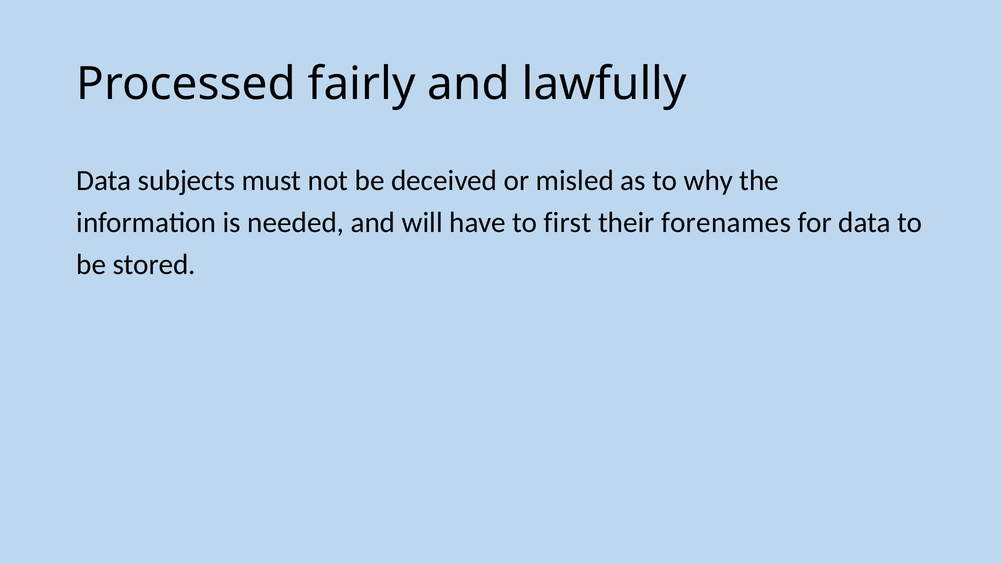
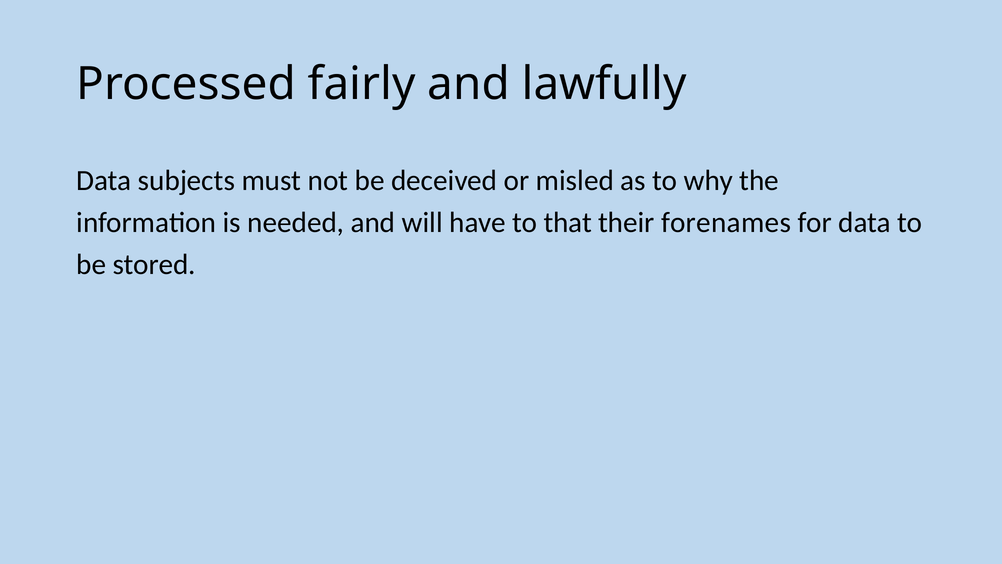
first: first -> that
